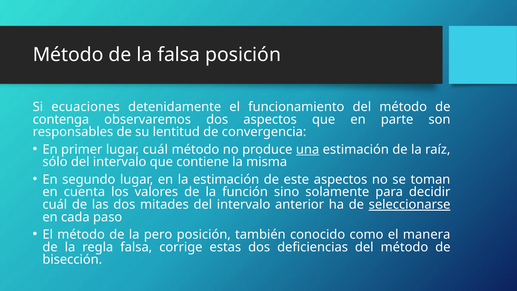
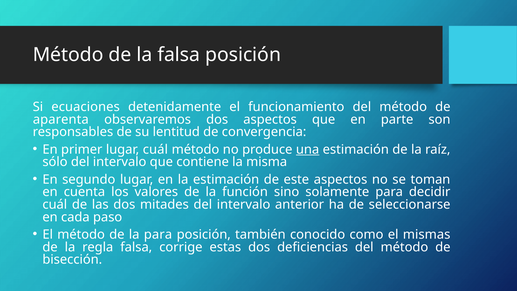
contenga: contenga -> aparenta
seleccionarse underline: present -> none
la pero: pero -> para
manera: manera -> mismas
